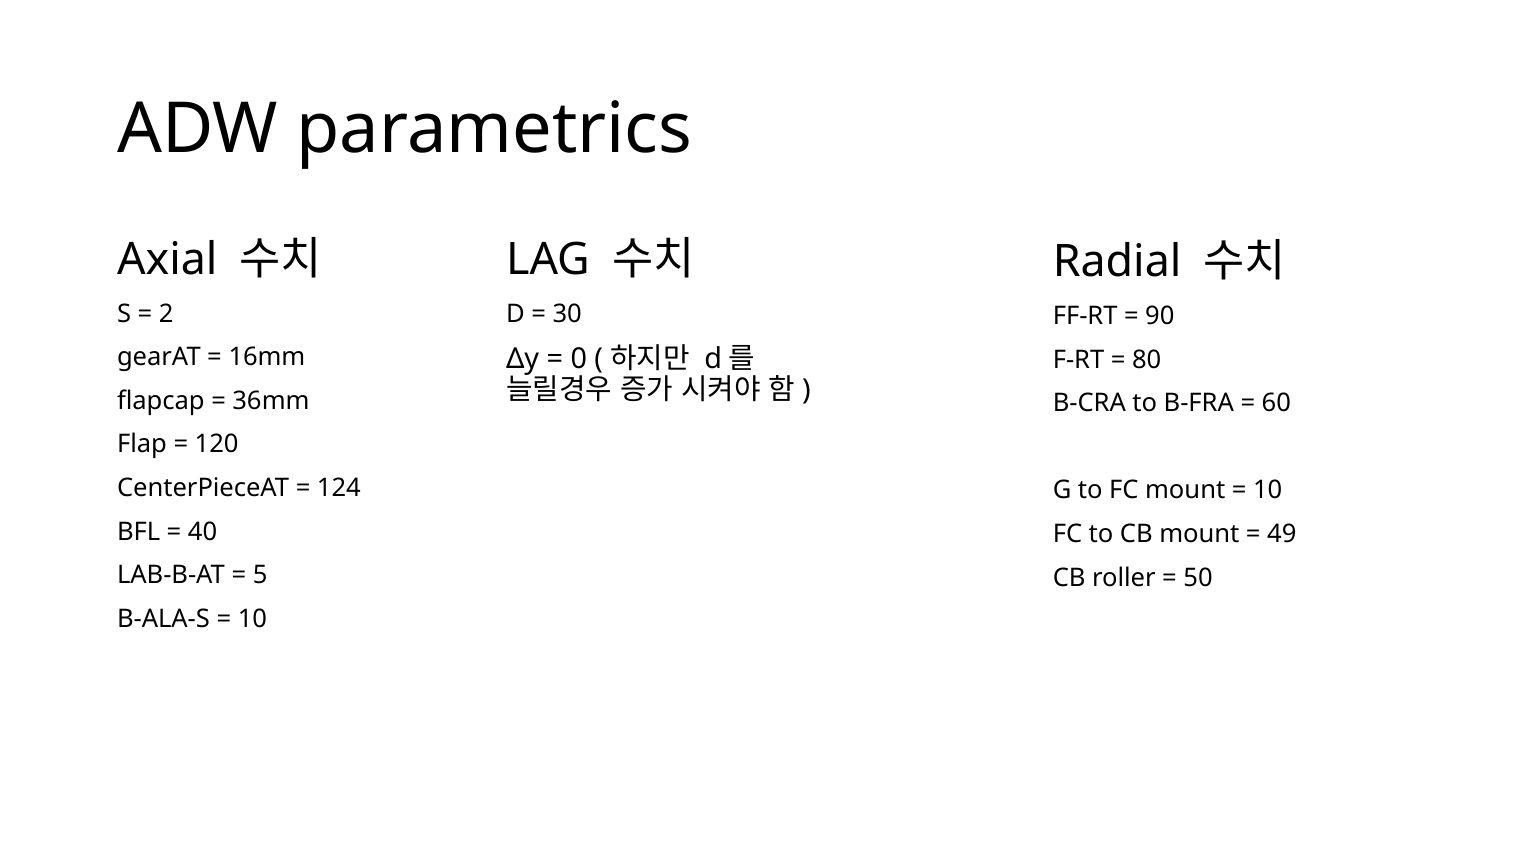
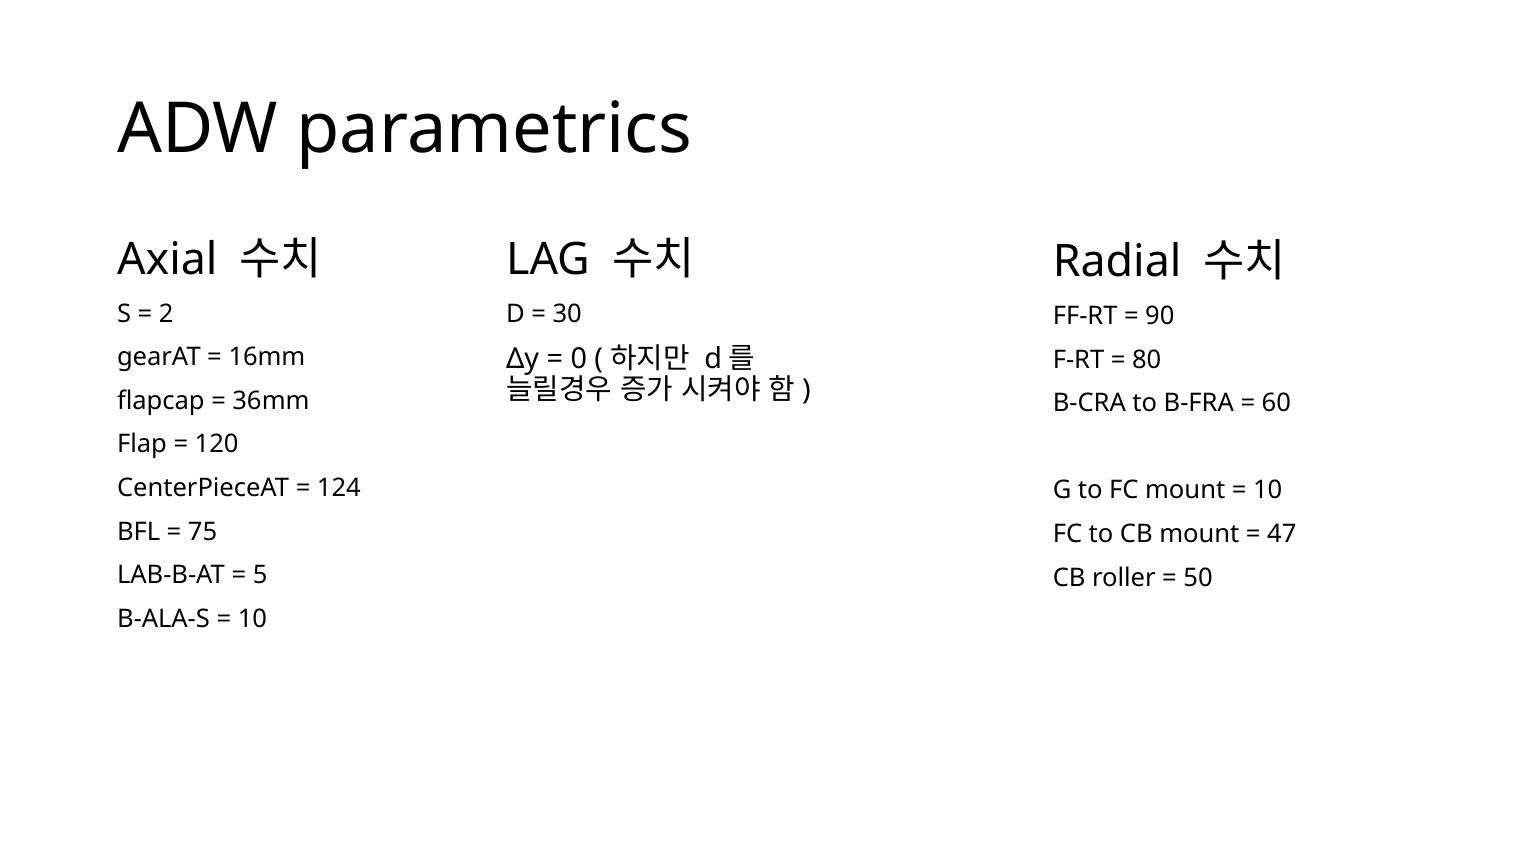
40: 40 -> 75
49: 49 -> 47
